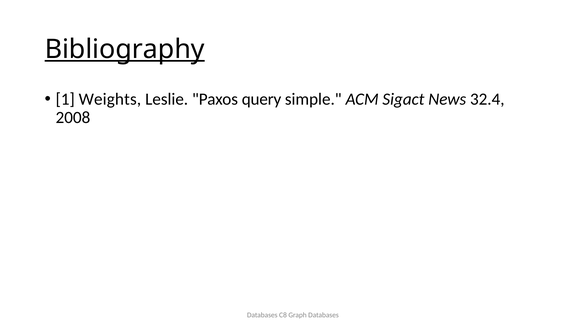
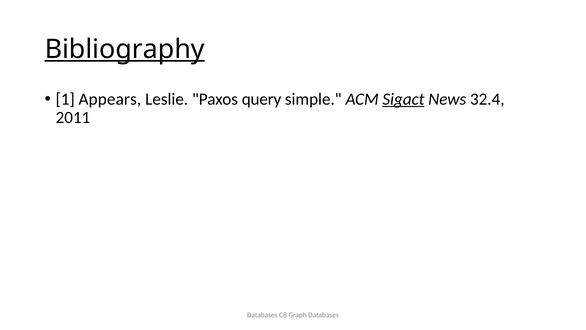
Weights: Weights -> Appears
Sigact underline: none -> present
2008: 2008 -> 2011
